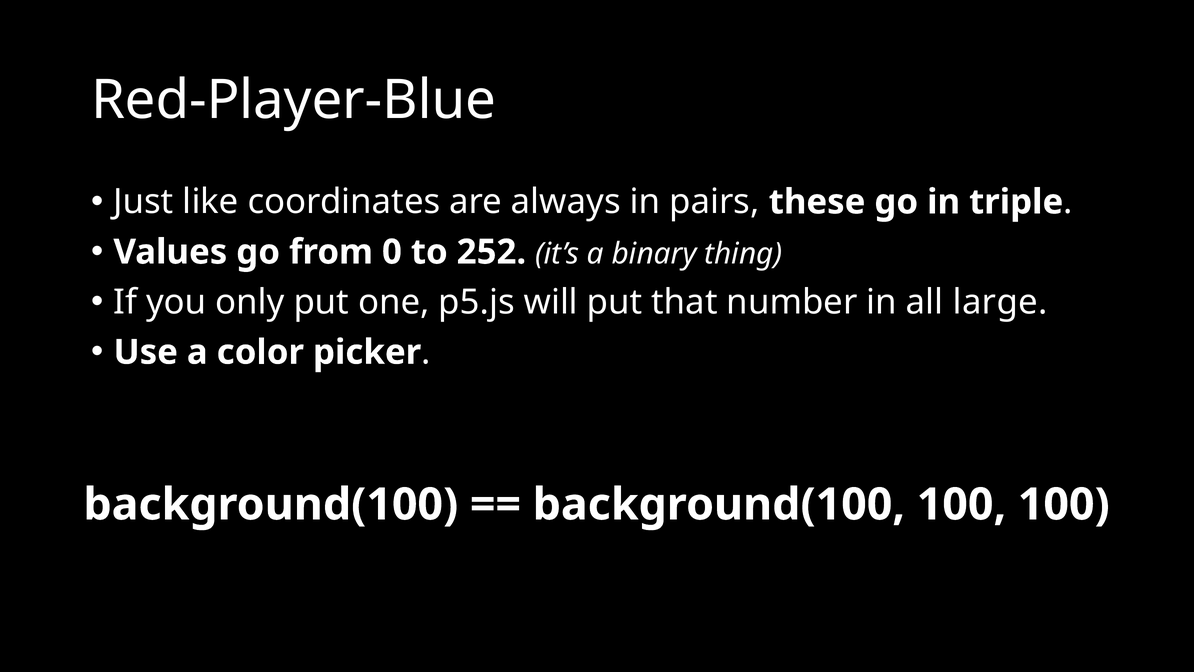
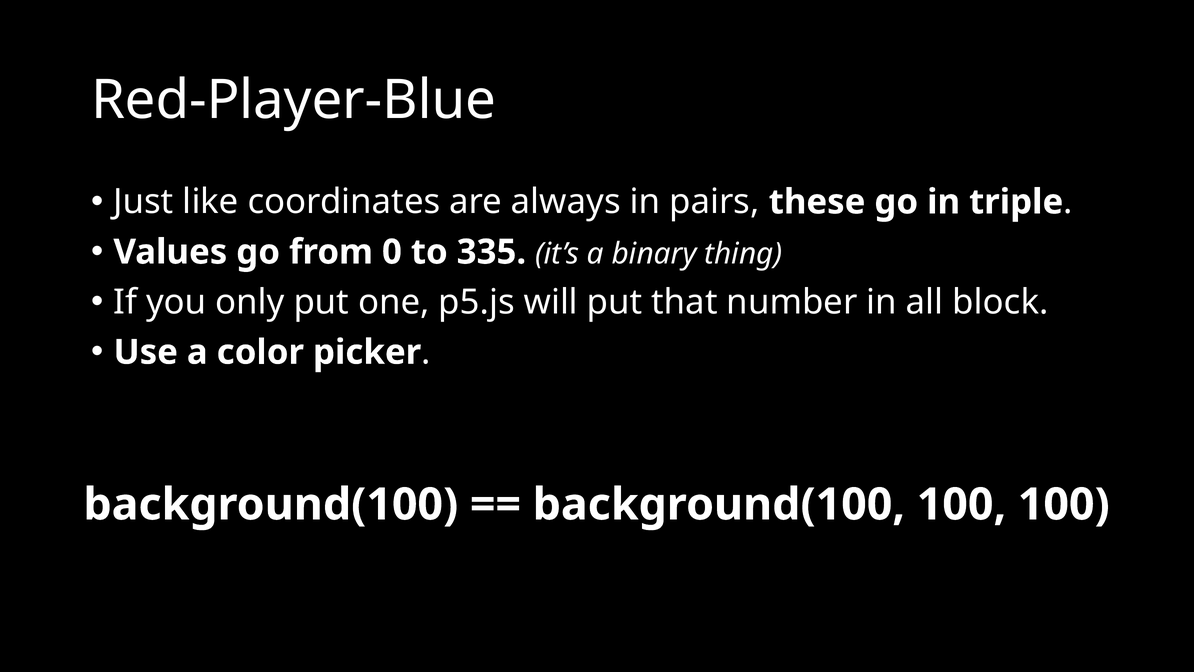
252: 252 -> 335
large: large -> block
